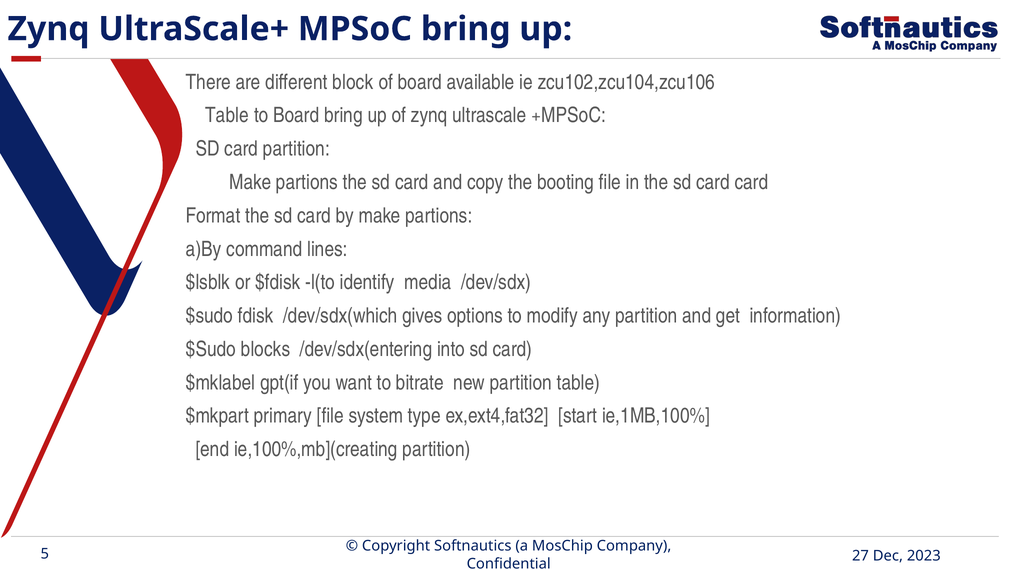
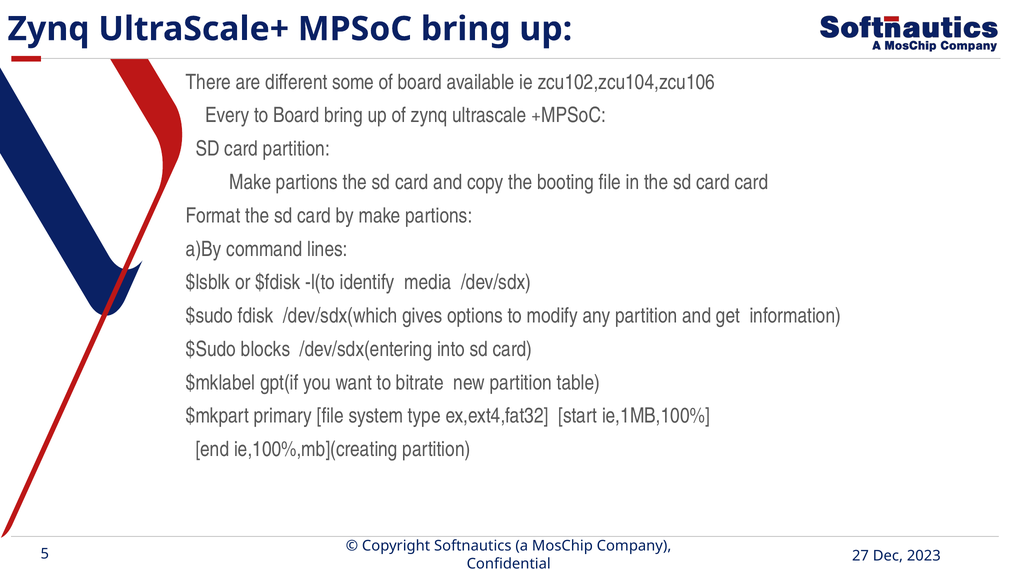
block: block -> some
Table at (227, 115): Table -> Every
